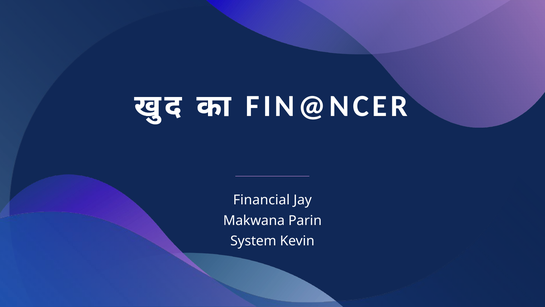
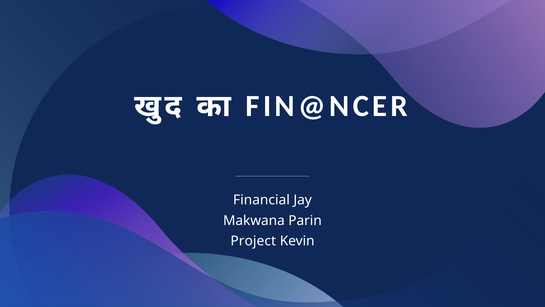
System: System -> Project
